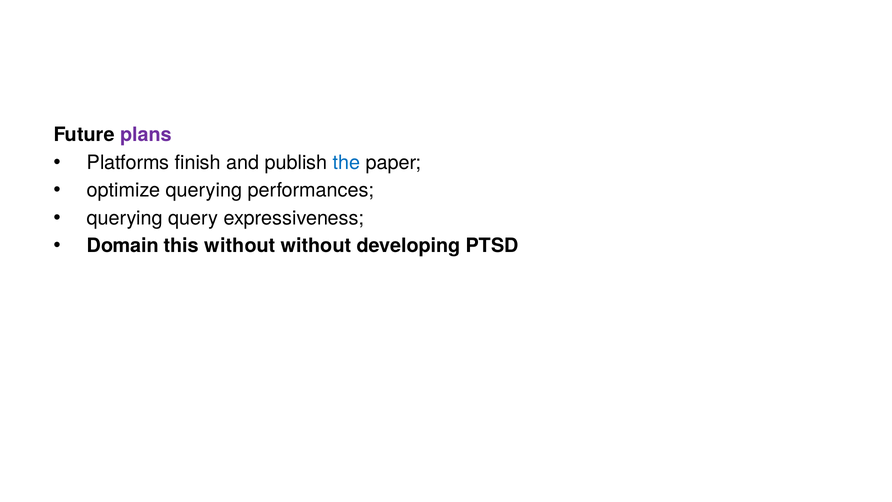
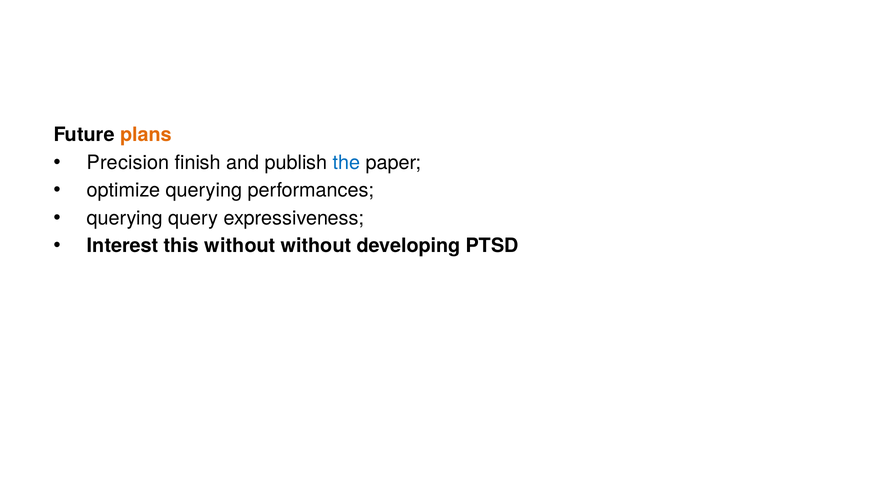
plans colour: purple -> orange
Platforms: Platforms -> Precision
Domain: Domain -> Interest
